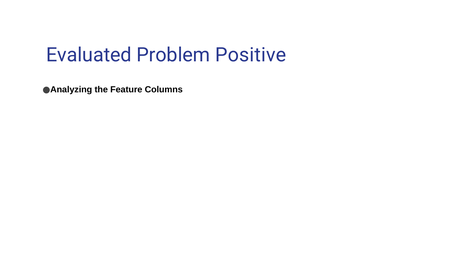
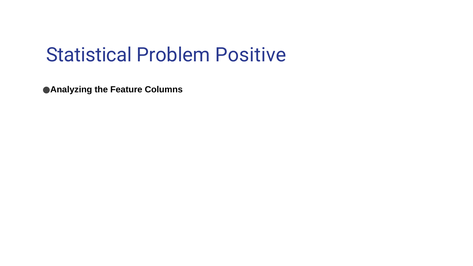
Evaluated: Evaluated -> Statistical
